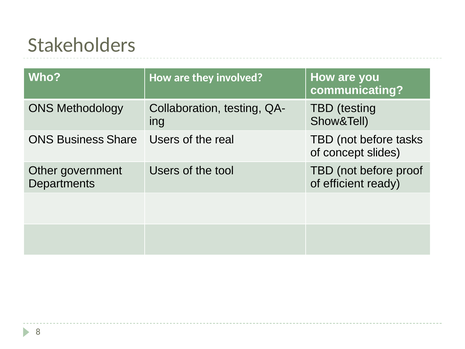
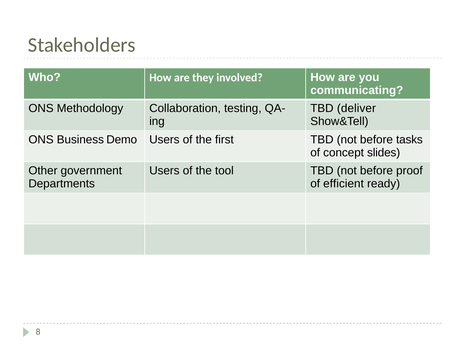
TBD testing: testing -> deliver
Share: Share -> Demo
real: real -> first
